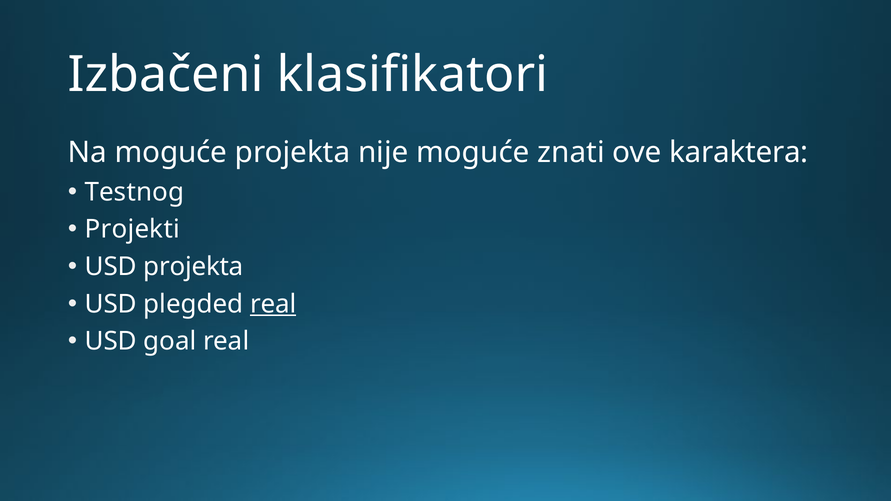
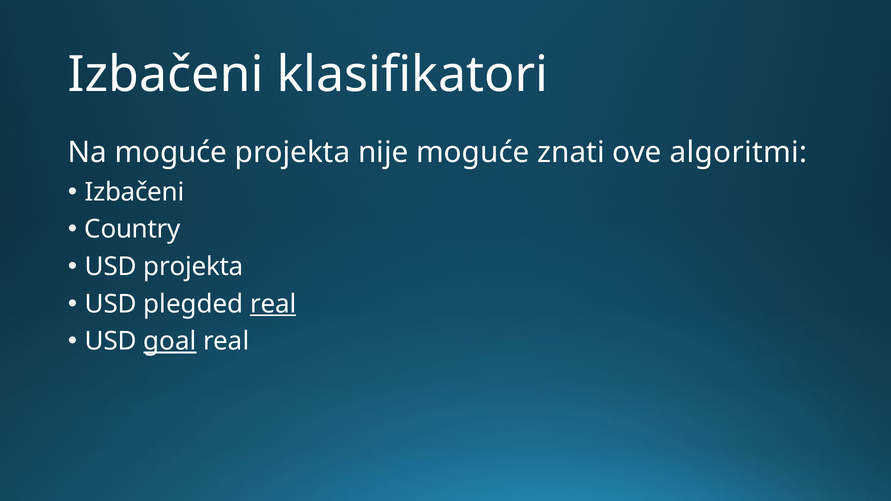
karaktera: karaktera -> algoritmi
Testnog at (134, 192): Testnog -> Izbačeni
Projekti: Projekti -> Country
goal underline: none -> present
